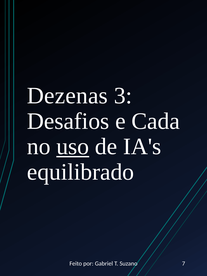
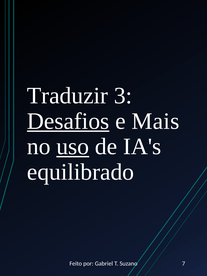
Dezenas: Dezenas -> Traduzir
Desafios underline: none -> present
Cada: Cada -> Mais
